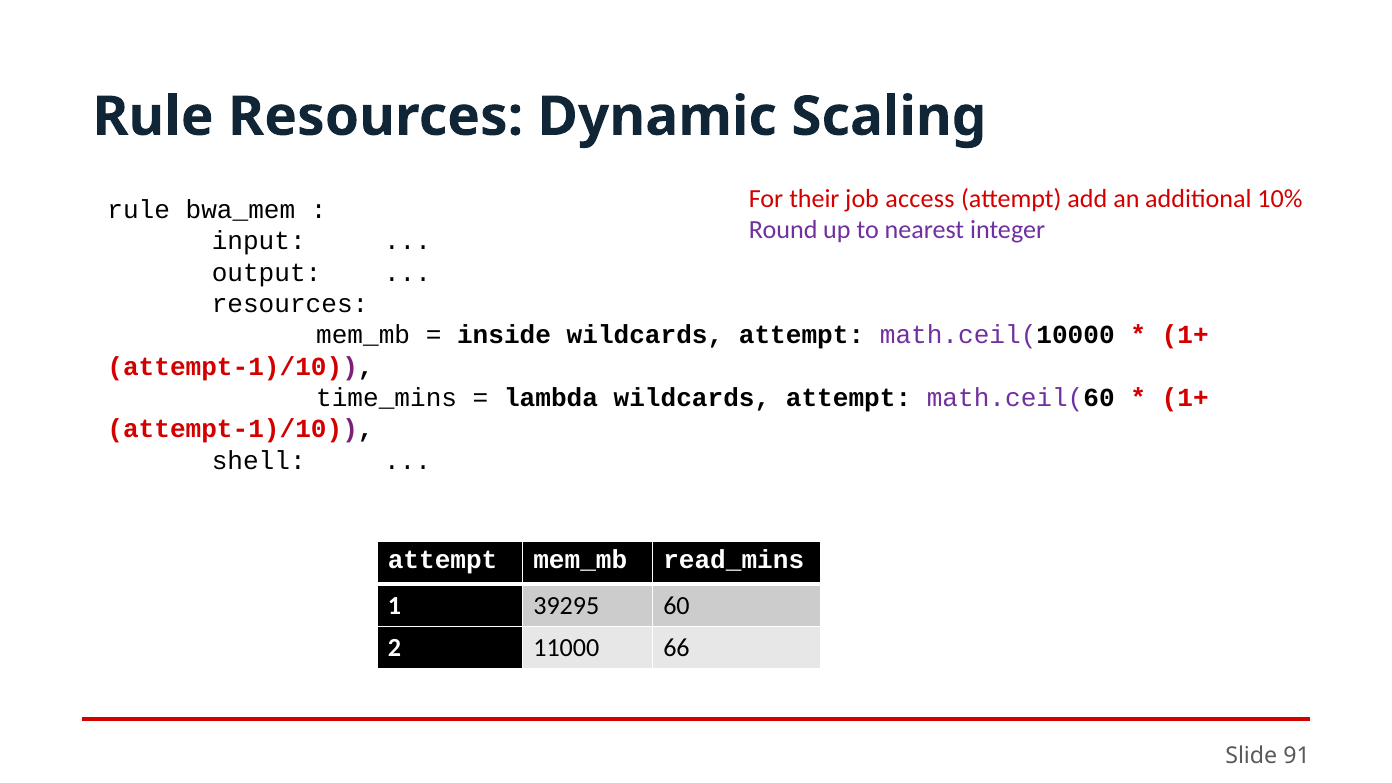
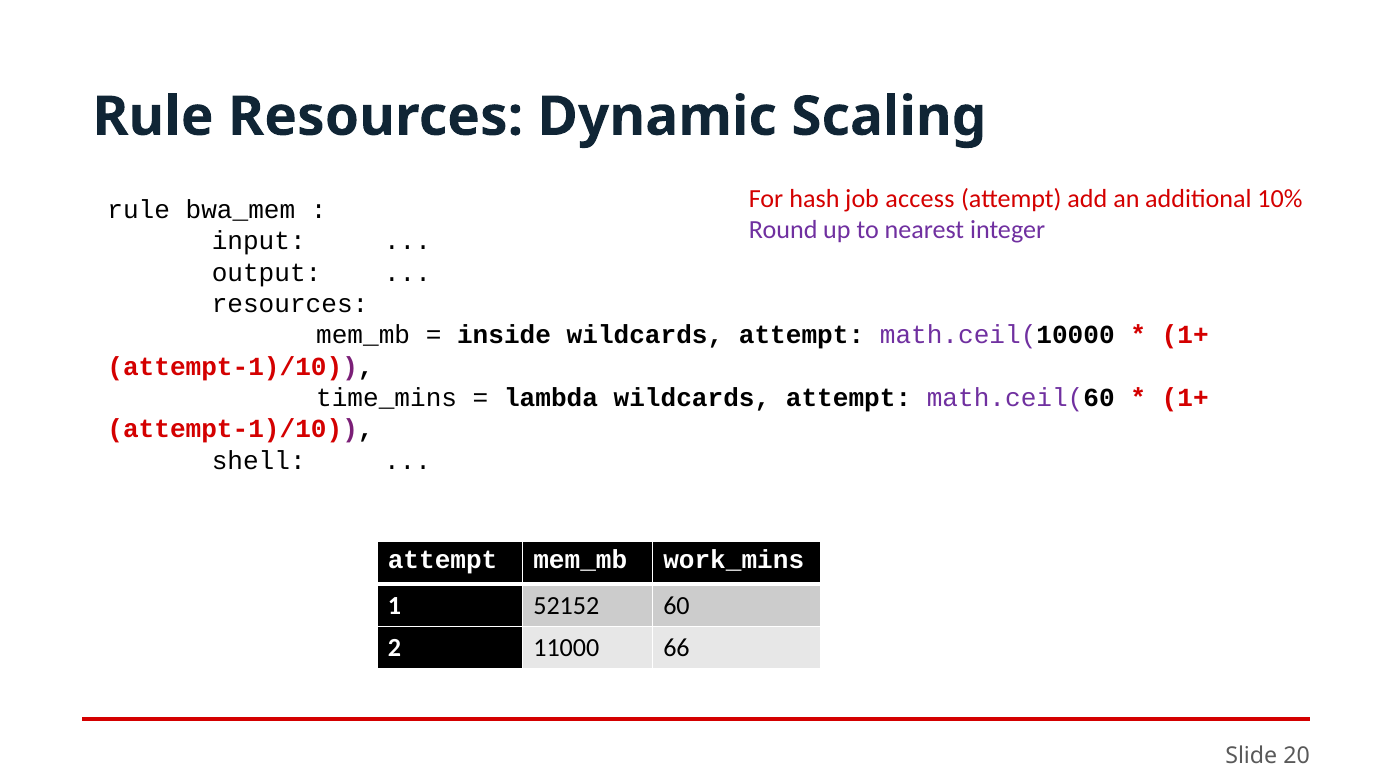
their: their -> hash
read_mins: read_mins -> work_mins
39295: 39295 -> 52152
91: 91 -> 20
